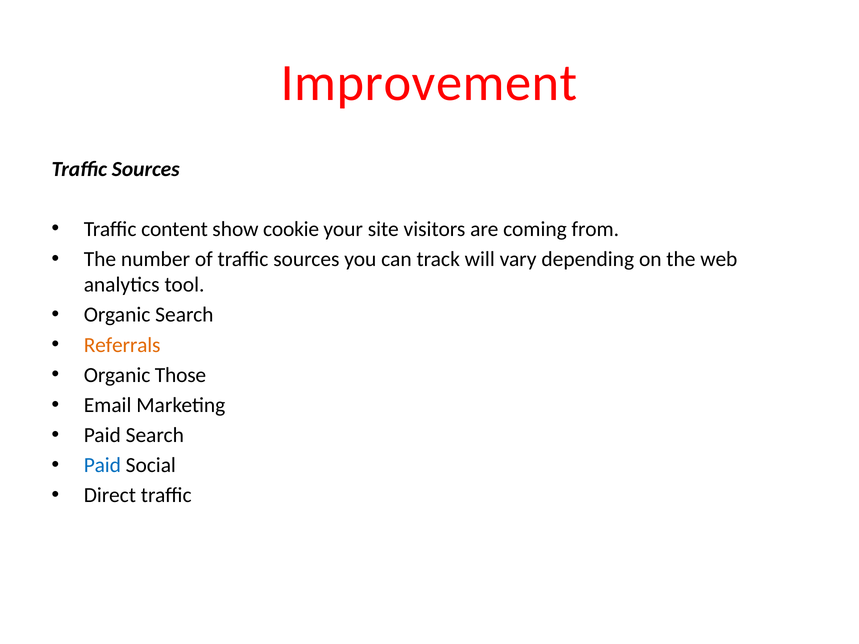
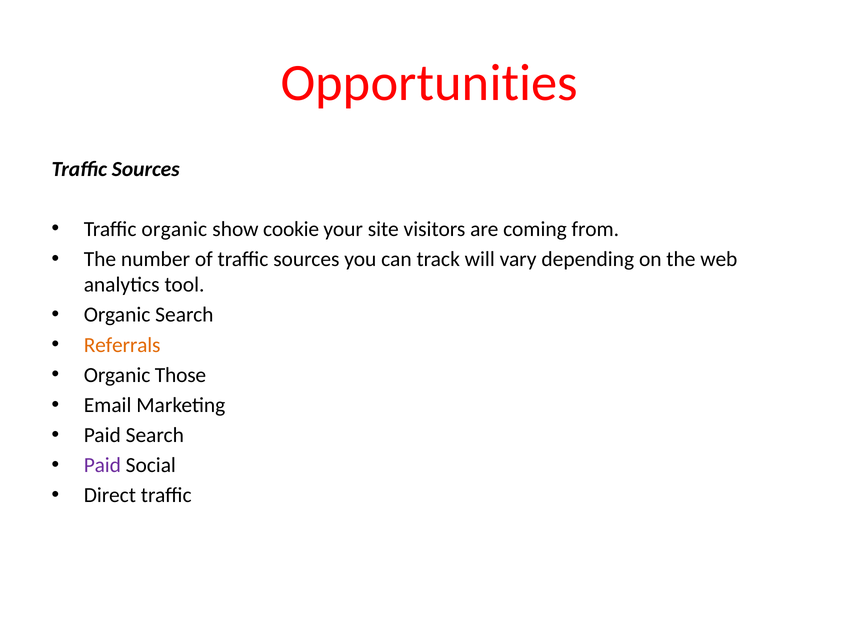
Improvement: Improvement -> Opportunities
Traffic content: content -> organic
Paid at (102, 465) colour: blue -> purple
